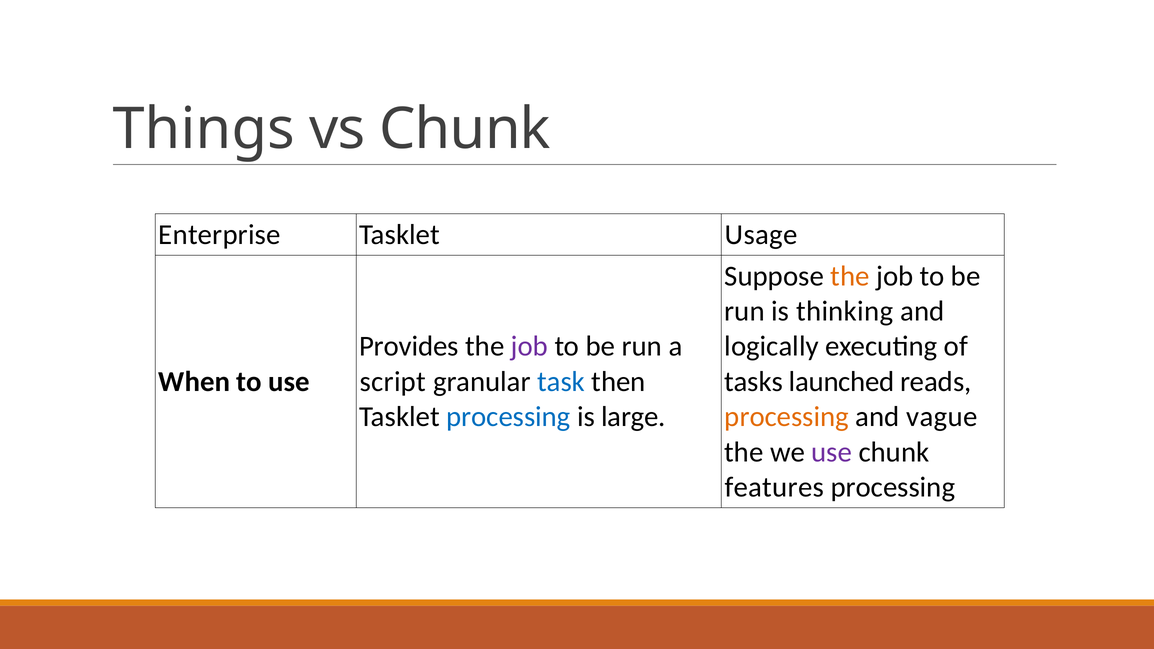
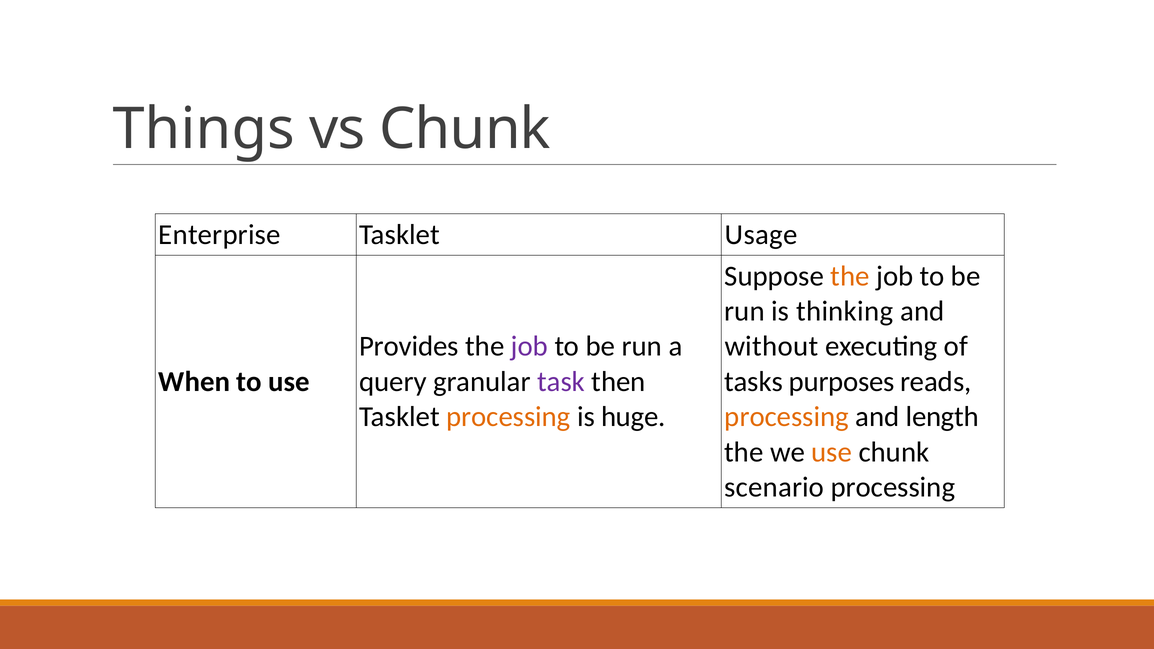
logically: logically -> without
script: script -> query
task colour: blue -> purple
launched: launched -> purposes
processing at (508, 417) colour: blue -> orange
large: large -> huge
vague: vague -> length
use at (832, 452) colour: purple -> orange
features: features -> scenario
